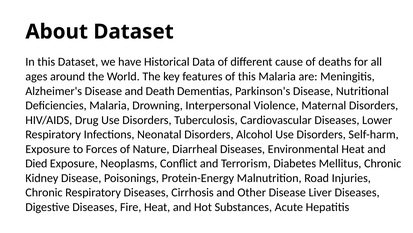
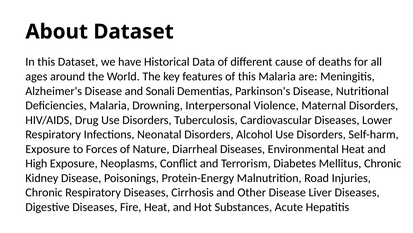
Death: Death -> Sonali
Died: Died -> High
